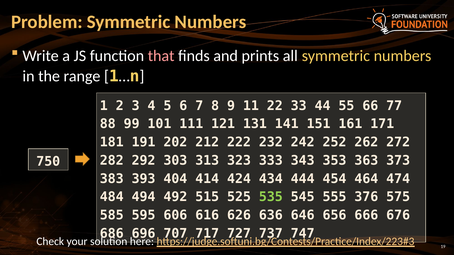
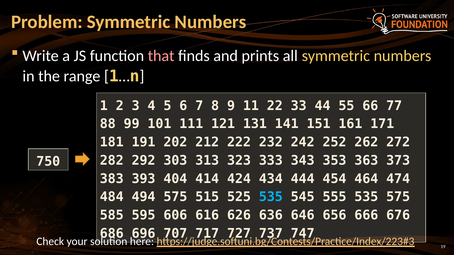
494 492: 492 -> 575
535 at (271, 197) colour: light green -> light blue
555 376: 376 -> 535
